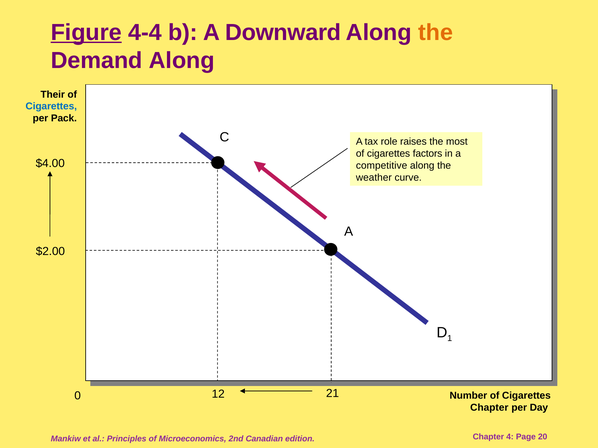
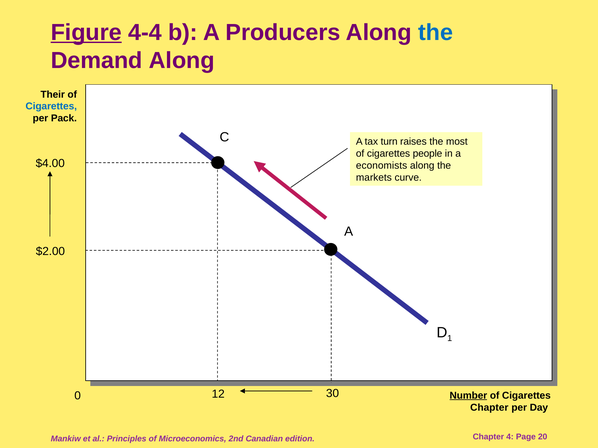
Downward: Downward -> Producers
the at (436, 32) colour: orange -> blue
role: role -> turn
factors: factors -> people
competitive: competitive -> economists
weather: weather -> markets
21: 21 -> 30
Number underline: none -> present
